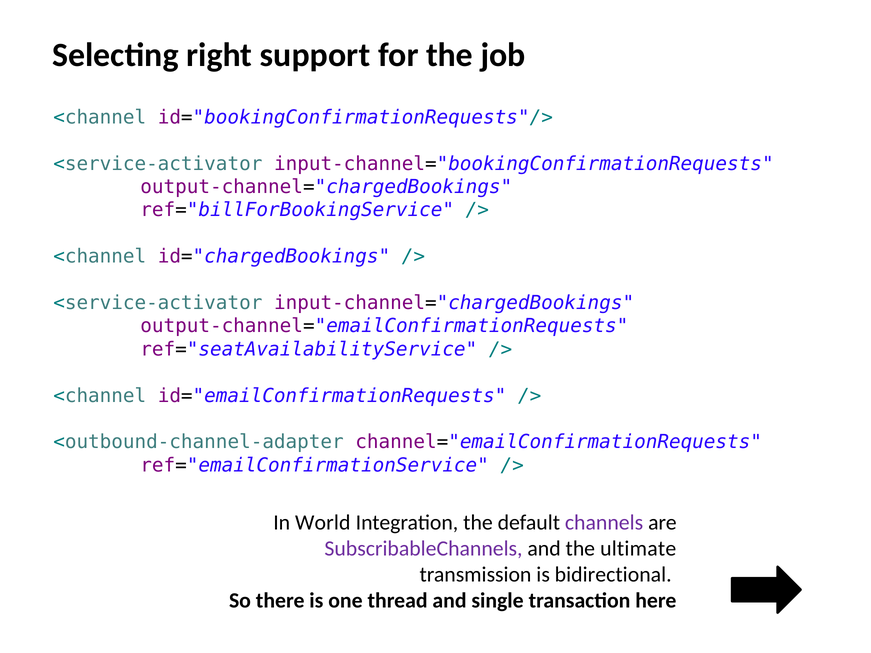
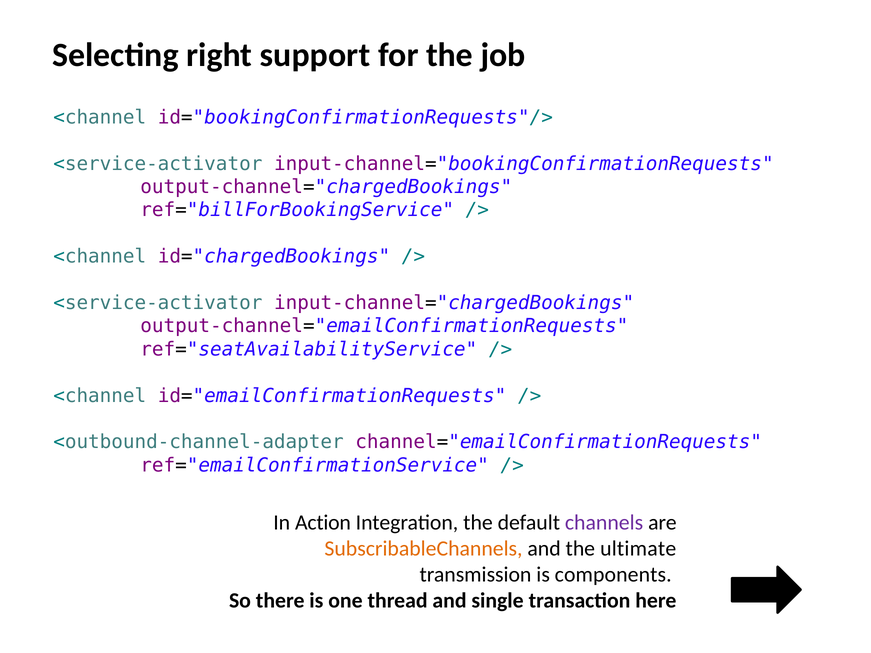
World: World -> Action
SubscribableChannels colour: purple -> orange
bidirectional: bidirectional -> components
